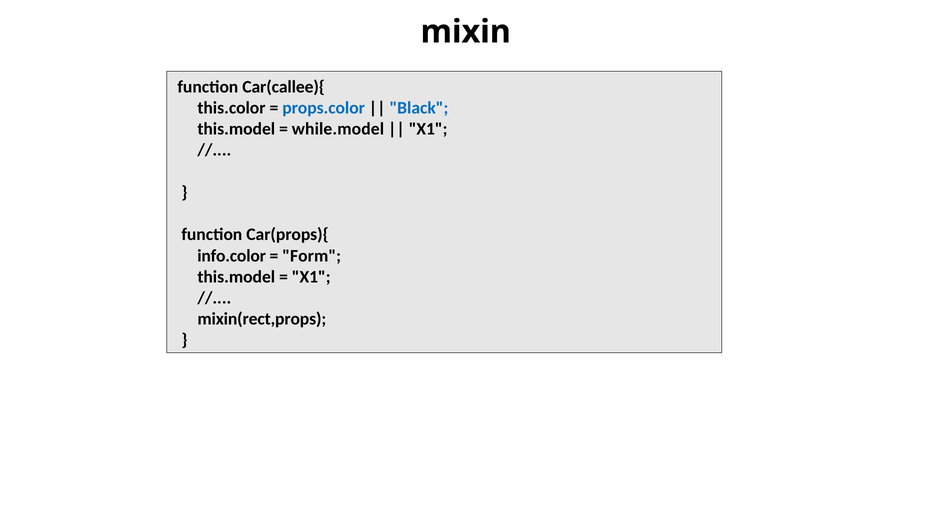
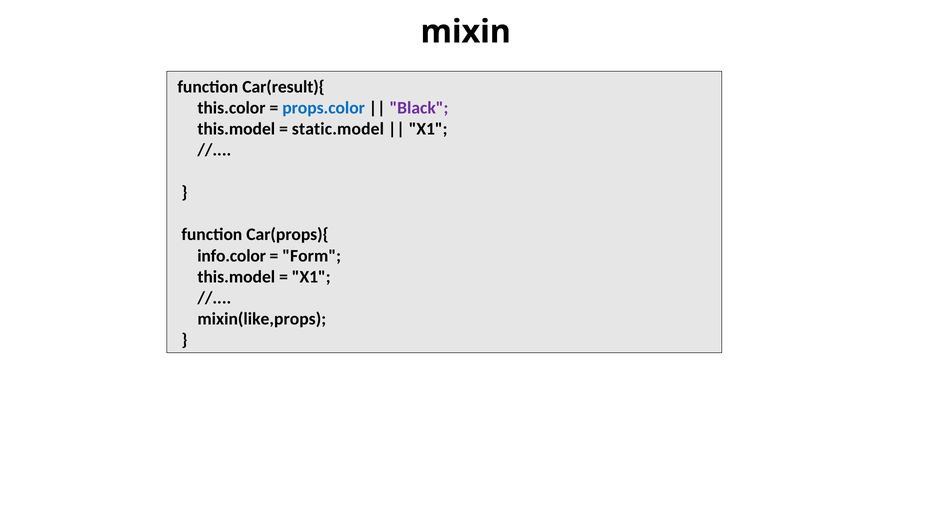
Car(callee){: Car(callee){ -> Car(result){
Black colour: blue -> purple
while.model: while.model -> static.model
mixin(rect,props: mixin(rect,props -> mixin(like,props
